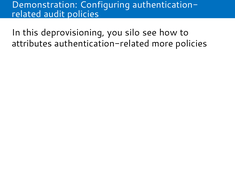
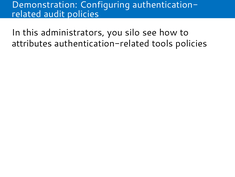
deprovisioning: deprovisioning -> administrators
more: more -> tools
